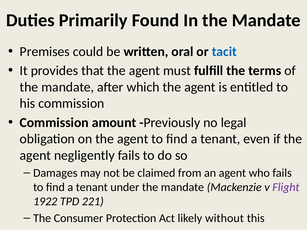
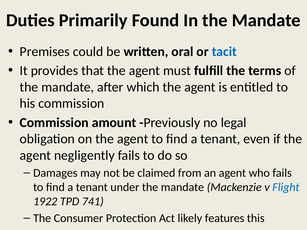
Flight colour: purple -> blue
221: 221 -> 741
without: without -> features
